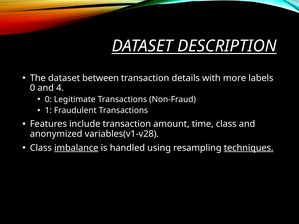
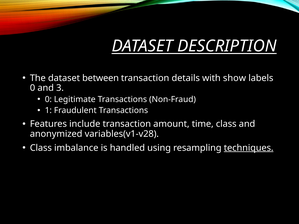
more: more -> show
4: 4 -> 3
imbalance underline: present -> none
